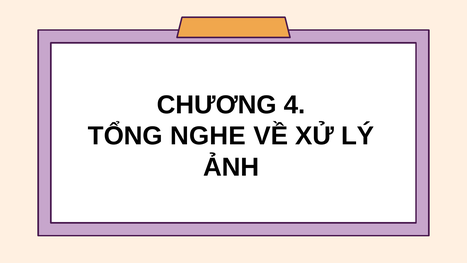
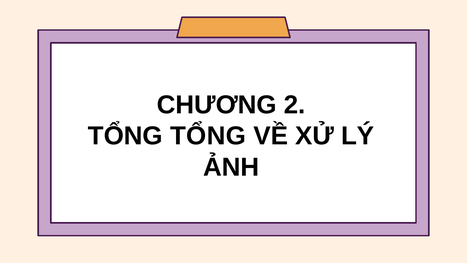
4: 4 -> 2
TỔNG NGHE: NGHE -> TỔNG
